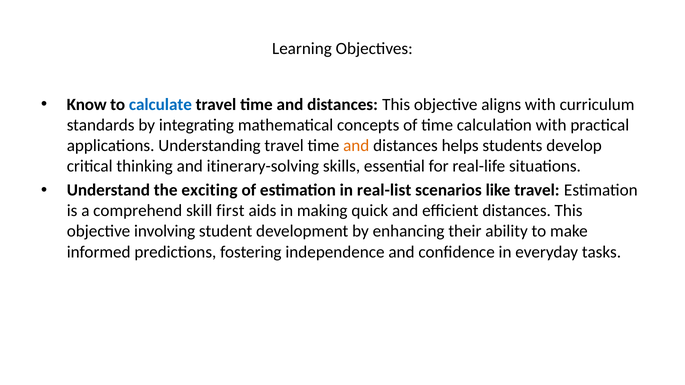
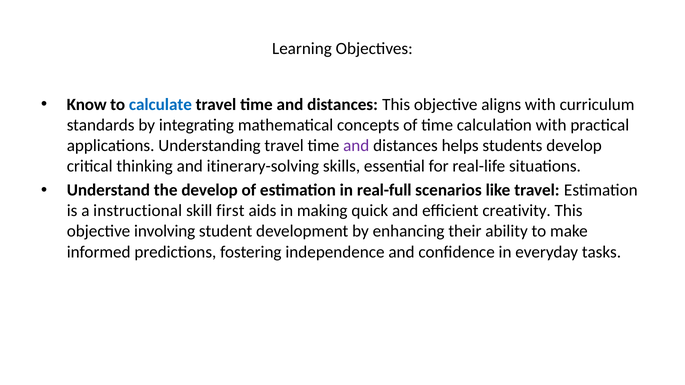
and at (356, 146) colour: orange -> purple
the exciting: exciting -> develop
real-list: real-list -> real-full
comprehend: comprehend -> instructional
efficient distances: distances -> creativity
